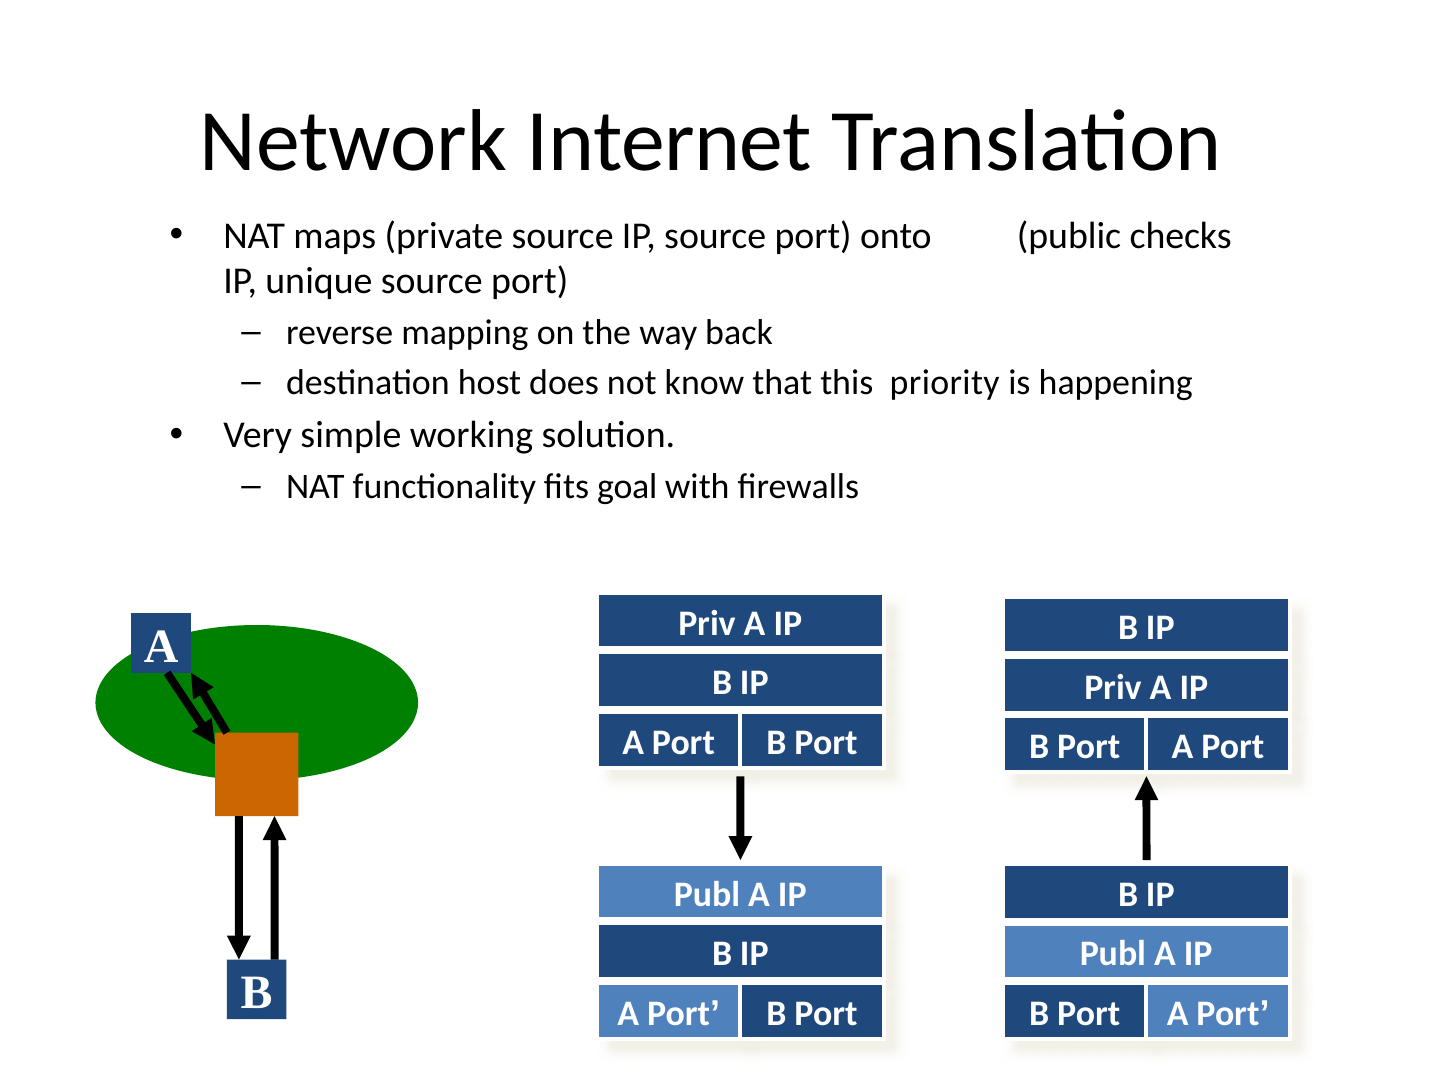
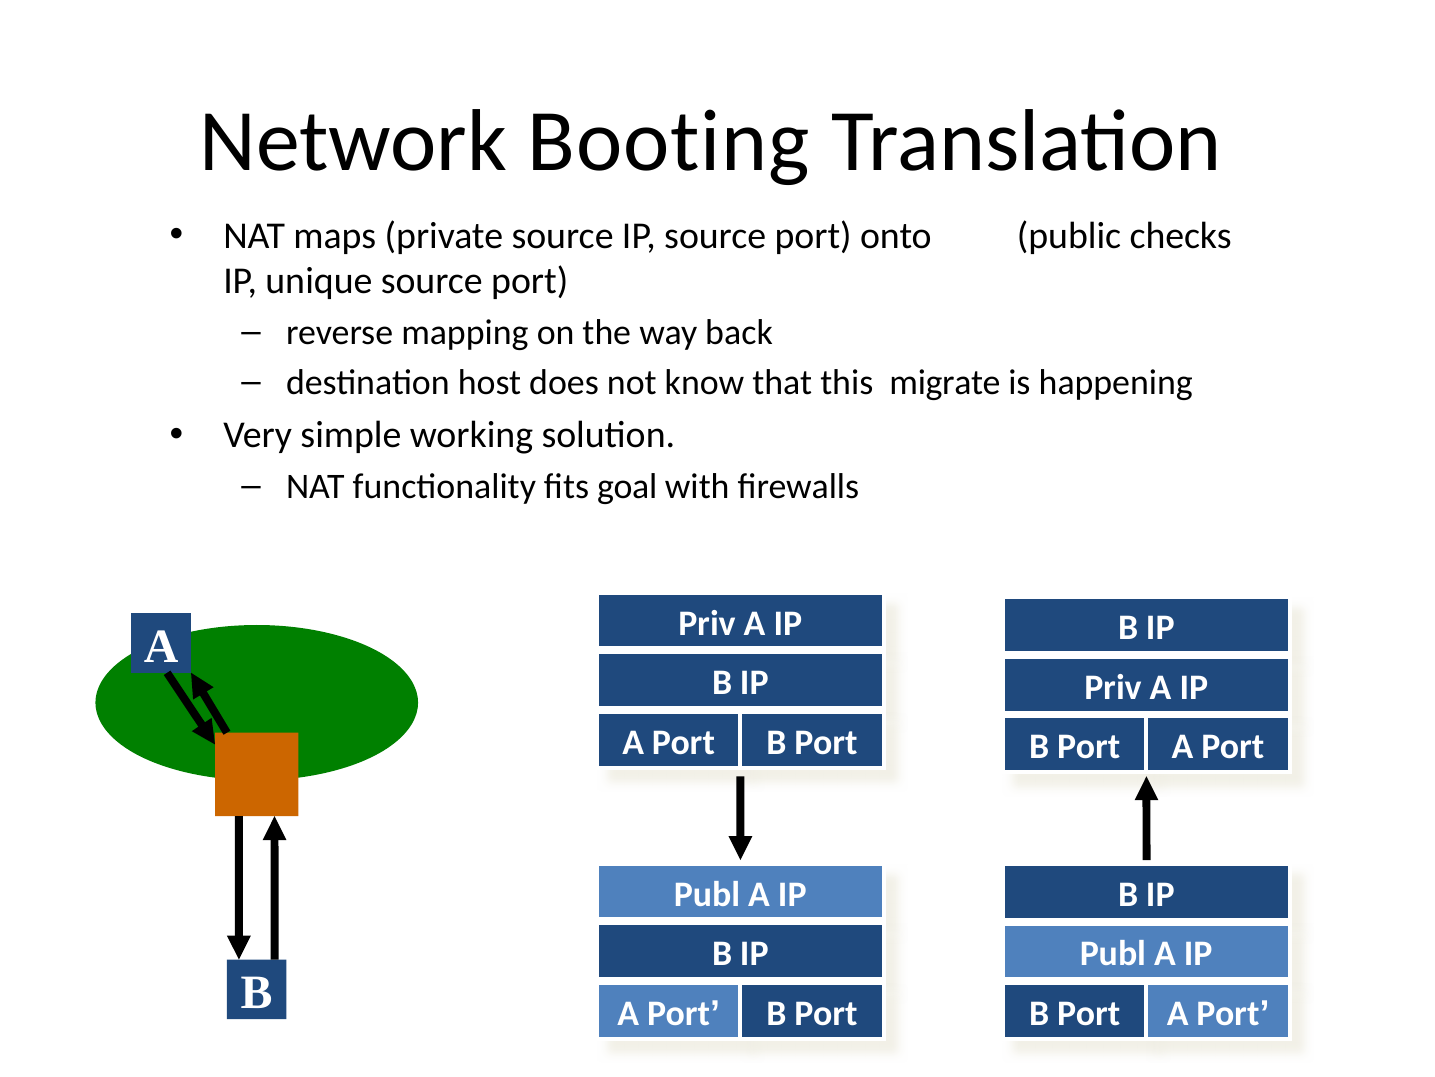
Internet: Internet -> Booting
priority: priority -> migrate
